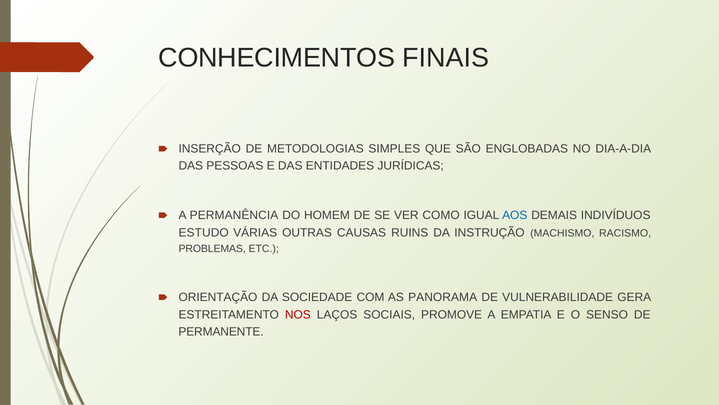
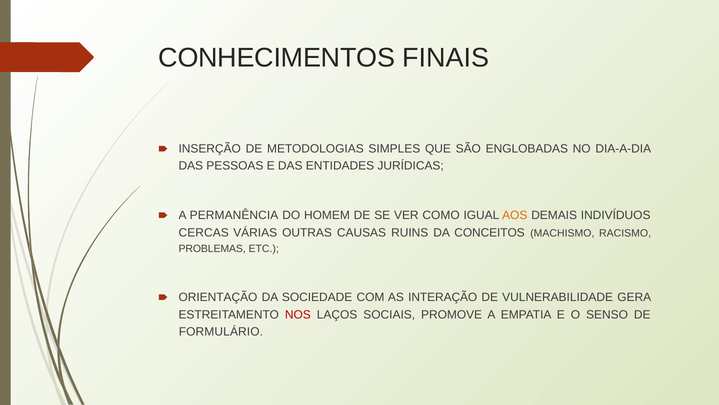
AOS colour: blue -> orange
ESTUDO: ESTUDO -> CERCAS
INSTRUÇÃO: INSTRUÇÃO -> CONCEITOS
PANORAMA: PANORAMA -> INTERAÇÃO
PERMANENTE: PERMANENTE -> FORMULÁRIO
